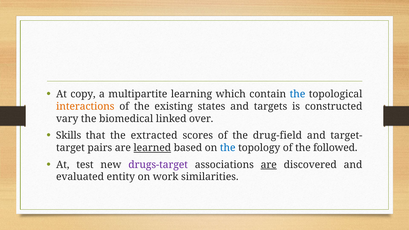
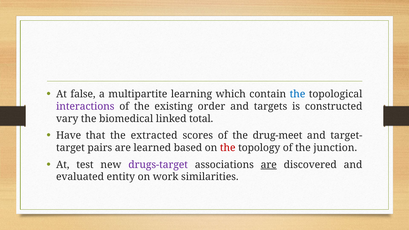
copy: copy -> false
interactions colour: orange -> purple
states: states -> order
over: over -> total
Skills: Skills -> Have
drug-field: drug-field -> drug-meet
learned underline: present -> none
the at (228, 148) colour: blue -> red
followed: followed -> junction
